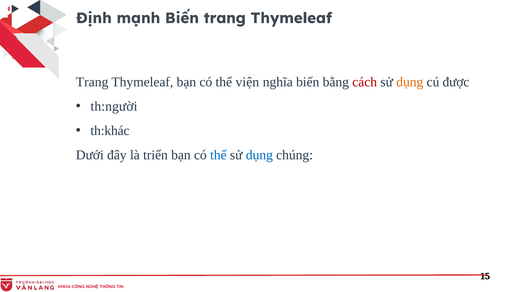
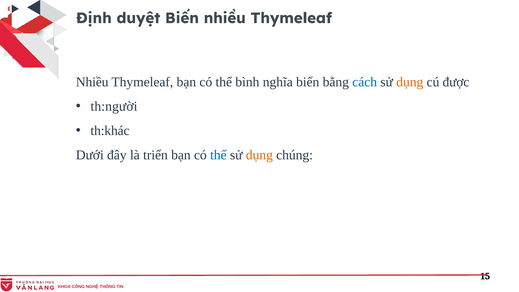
mạnh: mạnh -> duyệt
Biến trang: trang -> nhiều
Trang at (92, 82): Trang -> Nhiều
viện: viện -> bình
cách colour: red -> blue
dụng at (259, 155) colour: blue -> orange
